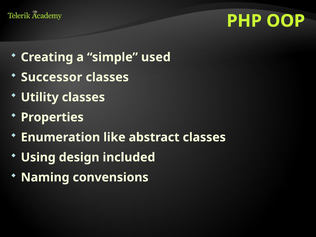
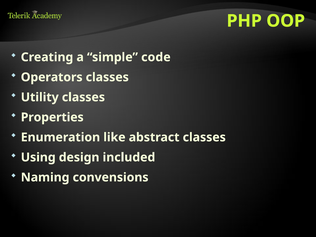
used: used -> code
Successor: Successor -> Operators
